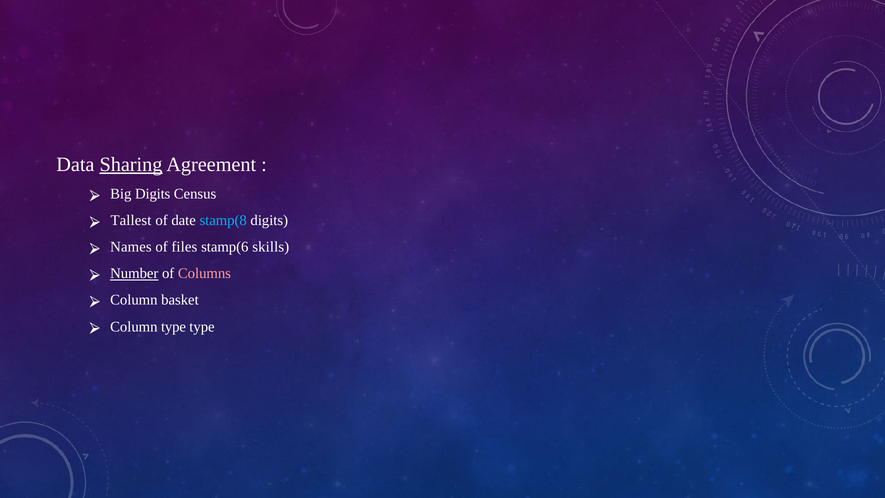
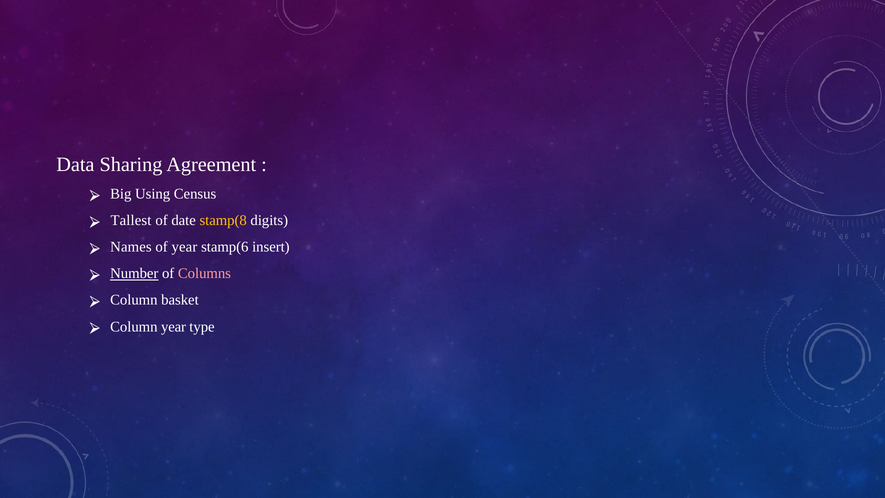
Sharing underline: present -> none
Big Digits: Digits -> Using
stamp(8 colour: light blue -> yellow
of files: files -> year
skills: skills -> insert
Column type: type -> year
